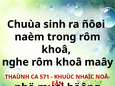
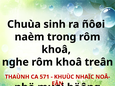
maây: maây -> treân
